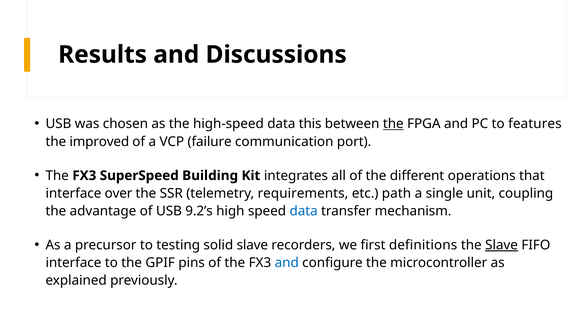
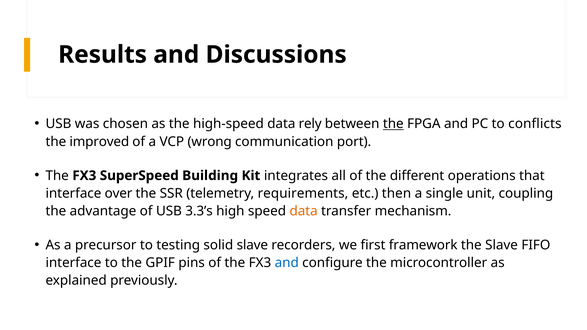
this: this -> rely
features: features -> conflicts
failure: failure -> wrong
path: path -> then
9.2’s: 9.2’s -> 3.3’s
data at (304, 211) colour: blue -> orange
definitions: definitions -> framework
Slave at (502, 245) underline: present -> none
